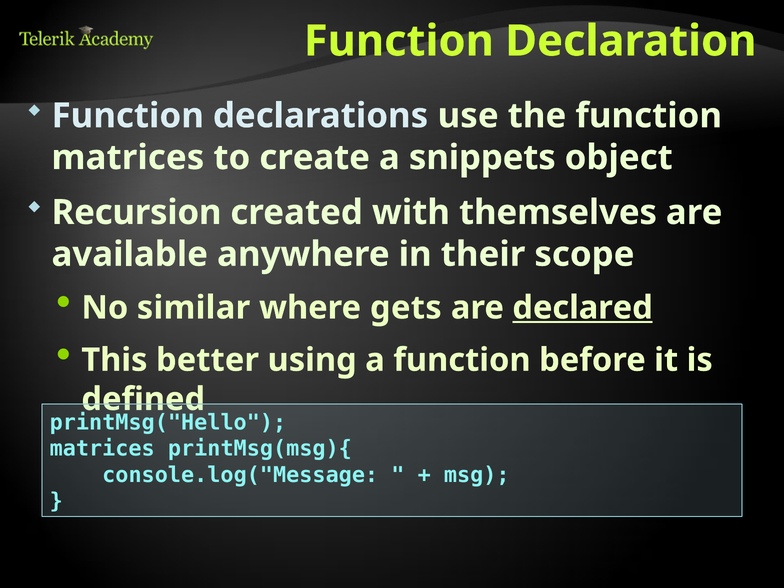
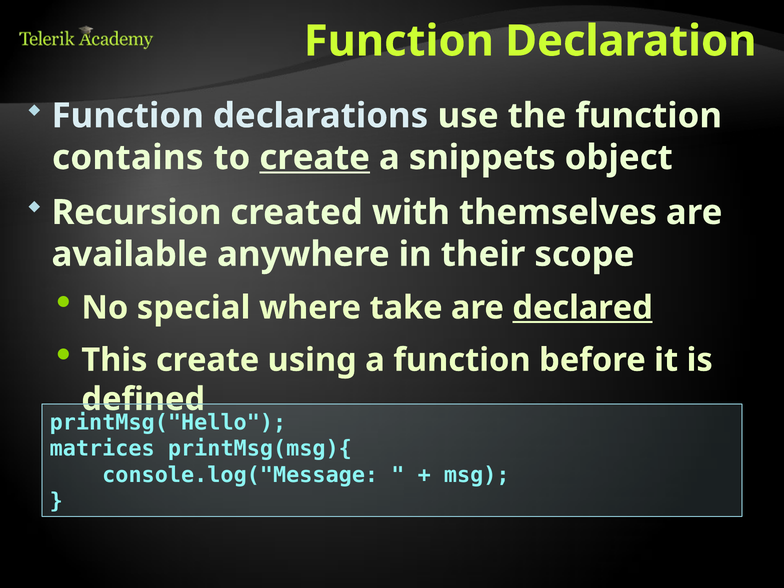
matrices at (128, 158): matrices -> contains
create at (315, 158) underline: none -> present
similar: similar -> special
gets: gets -> take
This better: better -> create
